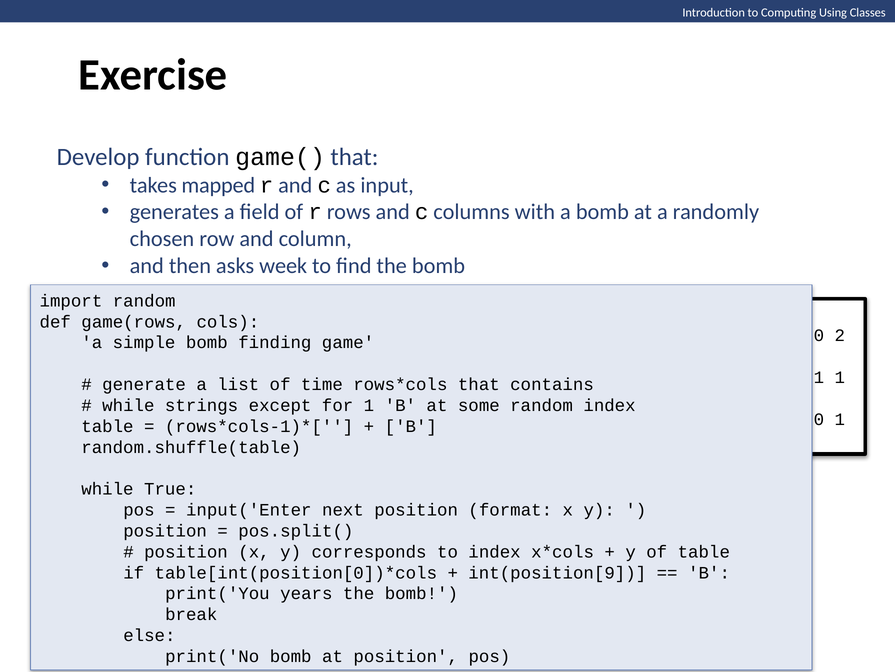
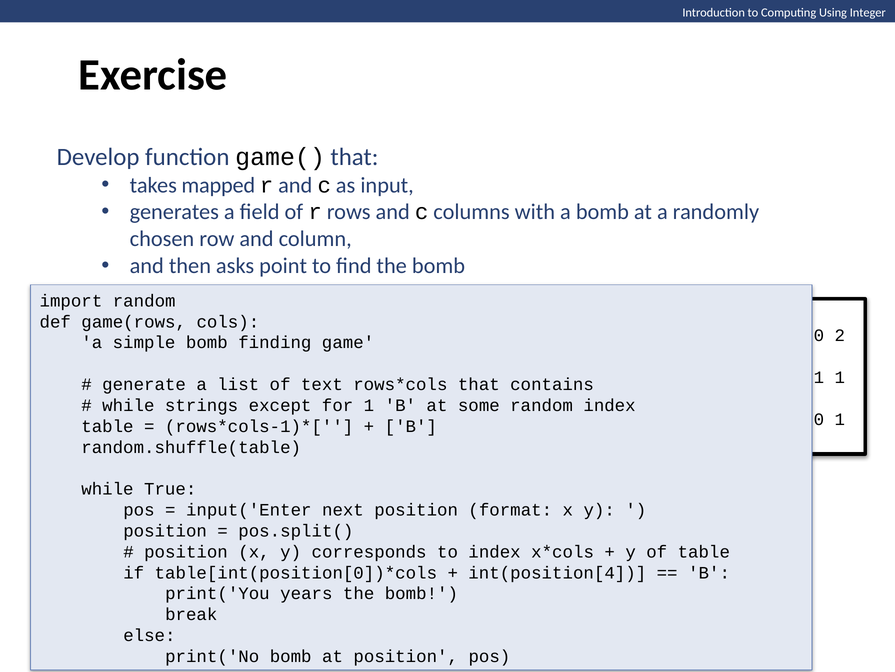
Classes: Classes -> Integer
week: week -> point
time: time -> text
int(position[9: int(position[9 -> int(position[4
